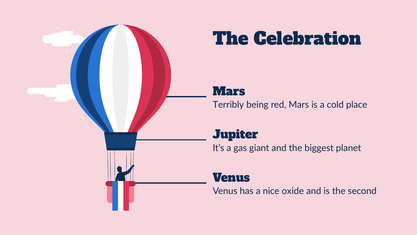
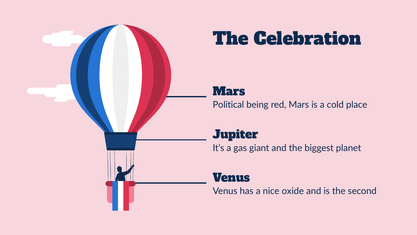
Terribly: Terribly -> Political
